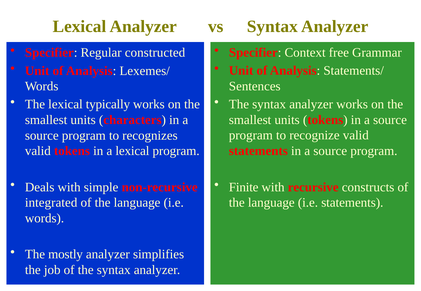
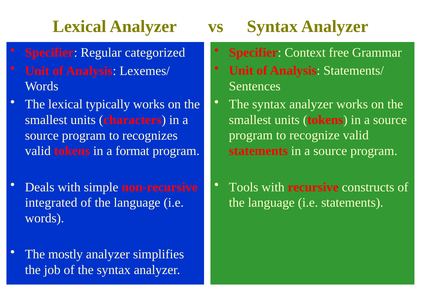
constructed: constructed -> categorized
a lexical: lexical -> format
Finite: Finite -> Tools
